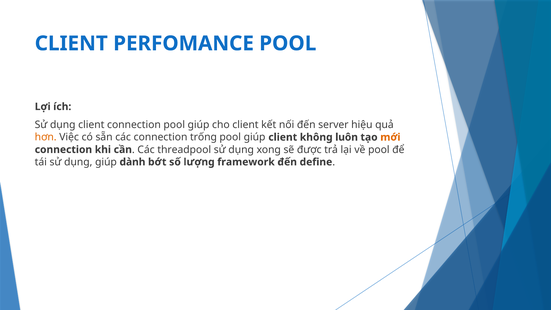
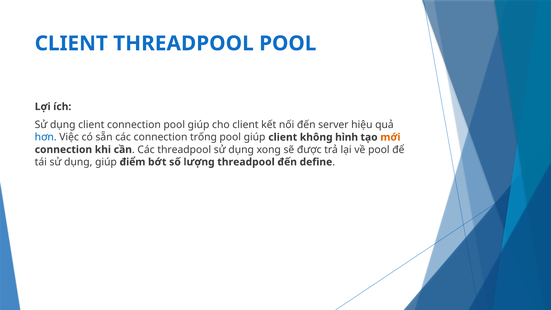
CLIENT PERFOMANCE: PERFOMANCE -> THREADPOOL
hơn colour: orange -> blue
luôn: luôn -> hình
dành: dành -> điểm
lượng framework: framework -> threadpool
